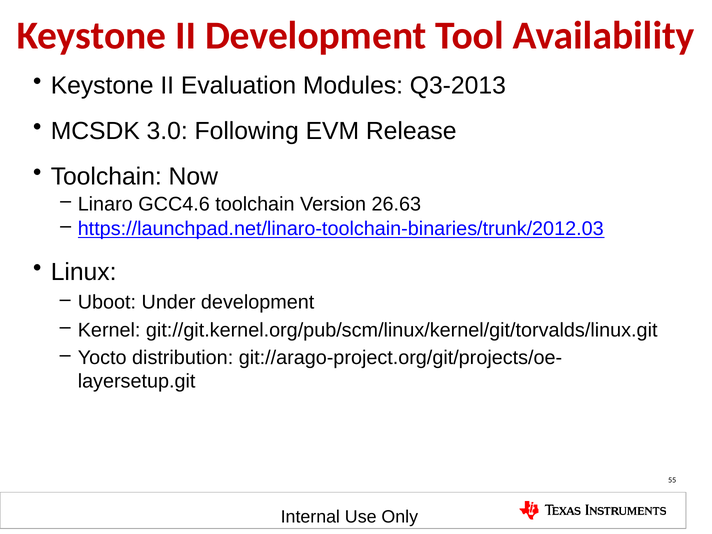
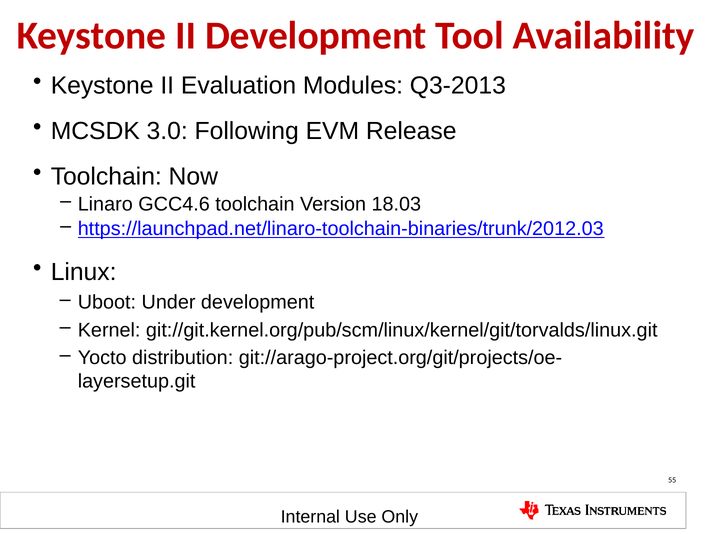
26.63: 26.63 -> 18.03
